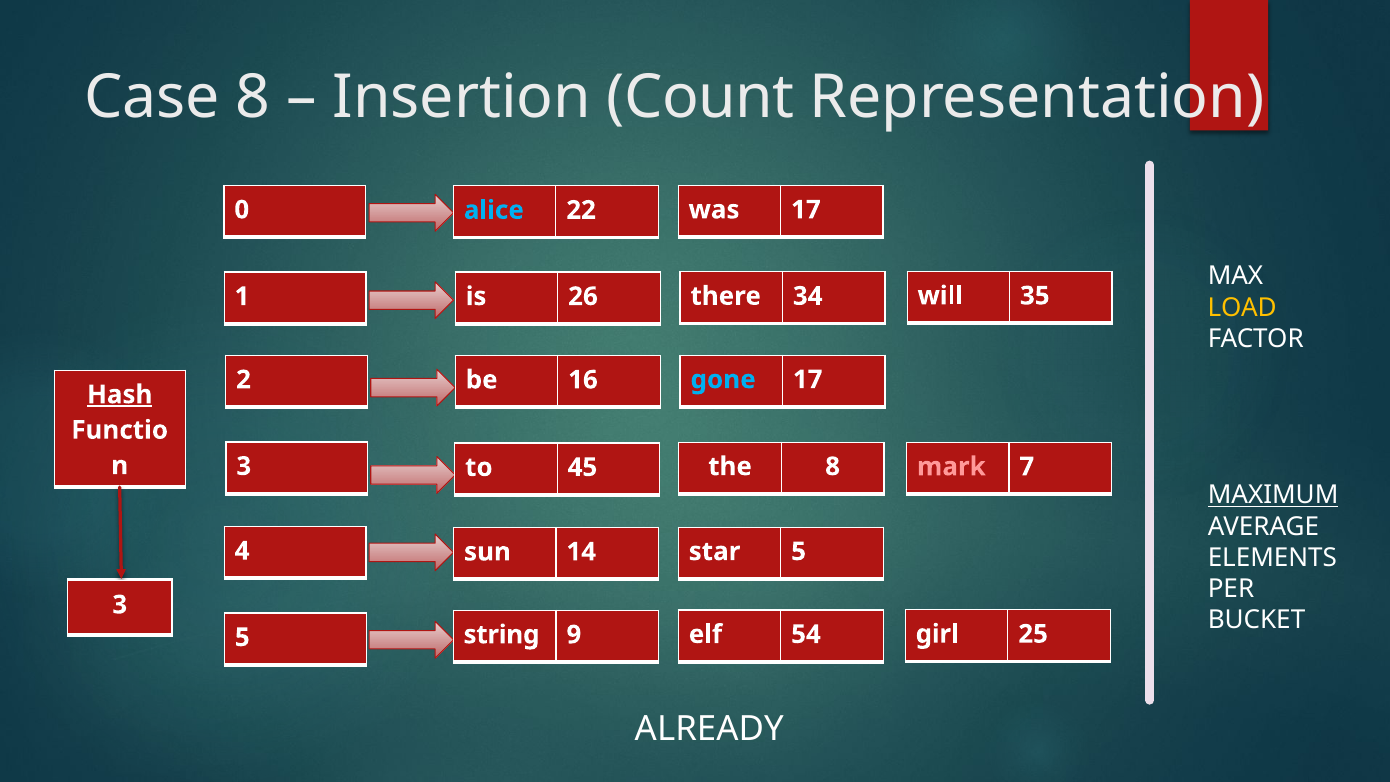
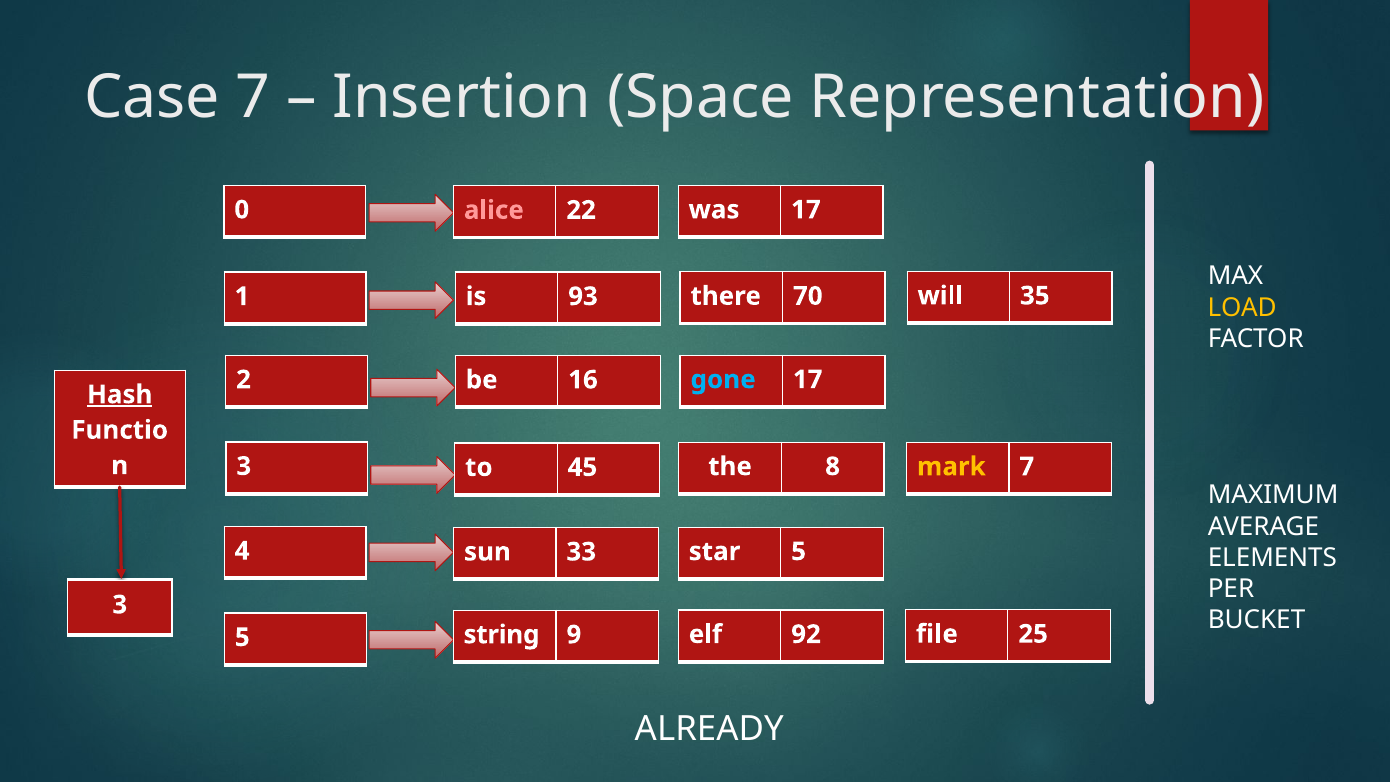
Case 8: 8 -> 7
Count: Count -> Space
alice colour: light blue -> pink
34: 34 -> 70
26: 26 -> 93
mark colour: pink -> yellow
MAXIMUM underline: present -> none
14: 14 -> 33
54: 54 -> 92
girl: girl -> file
